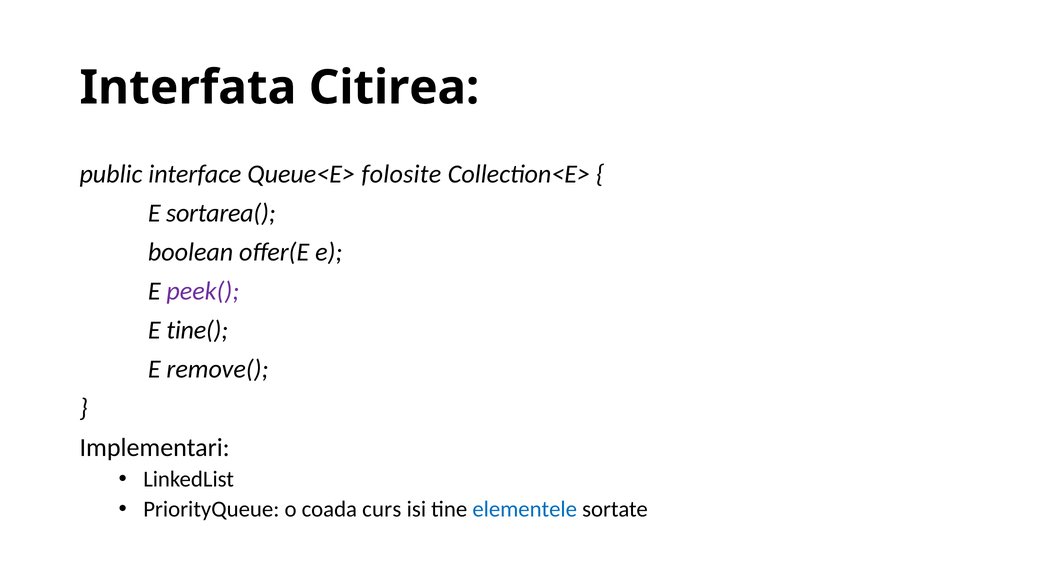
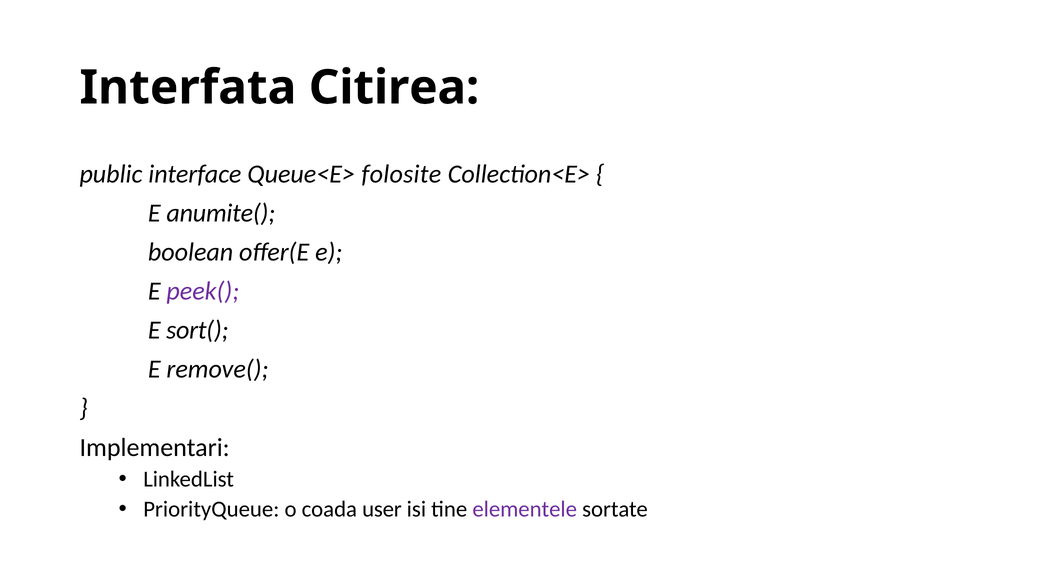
sortarea(: sortarea( -> anumite(
tine(: tine( -> sort(
curs: curs -> user
elementele colour: blue -> purple
